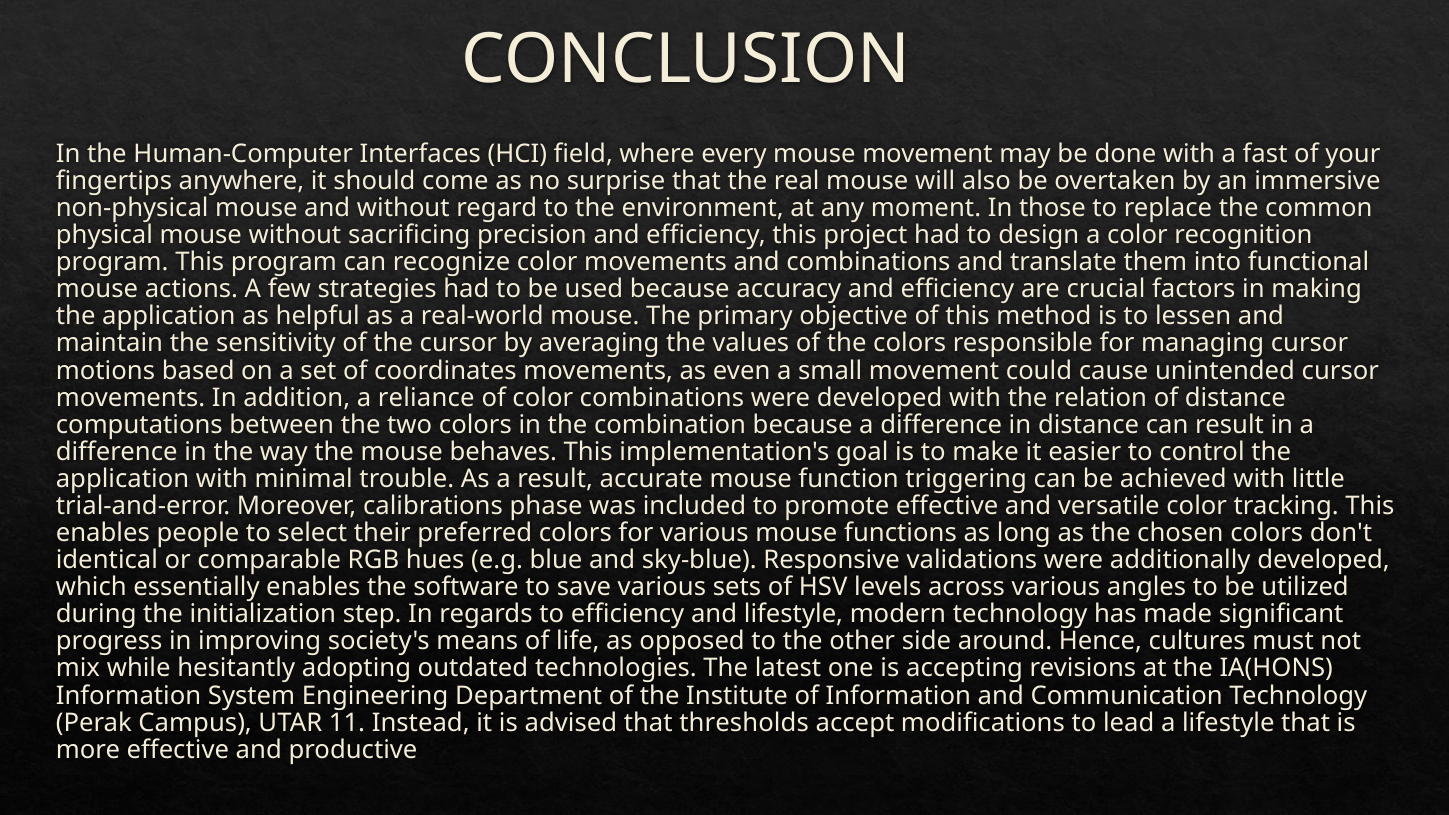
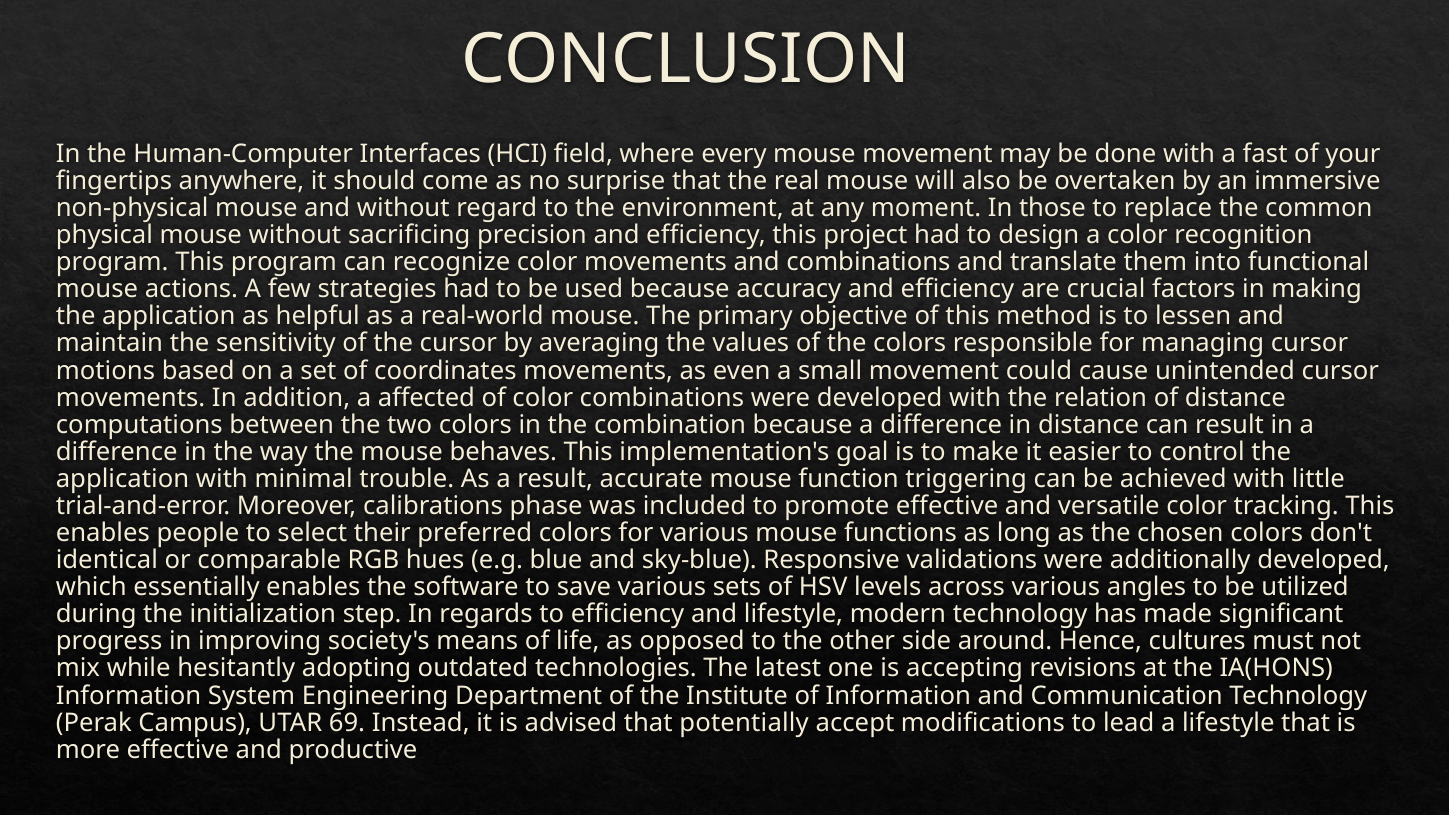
reliance: reliance -> affected
11: 11 -> 69
thresholds: thresholds -> potentially
